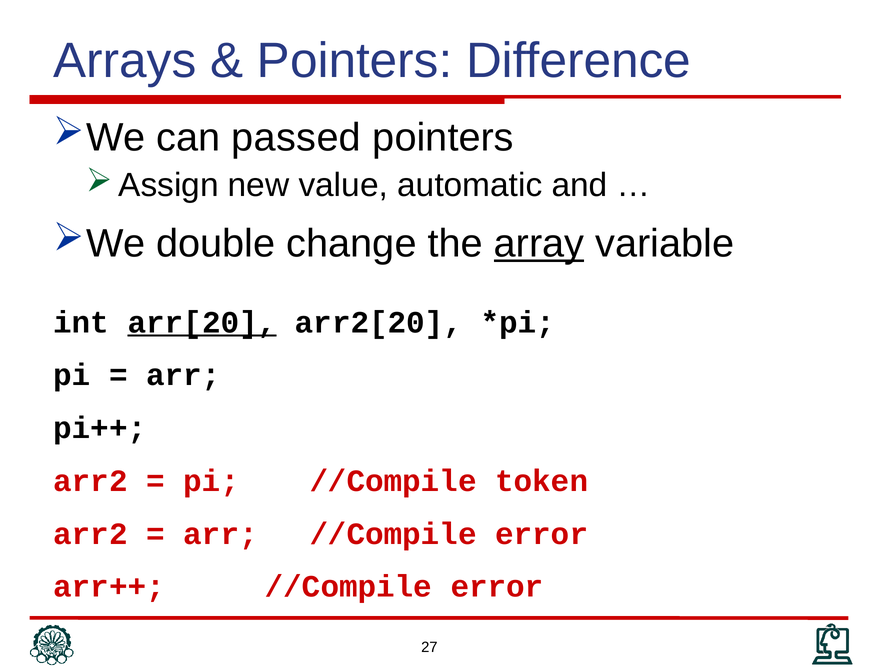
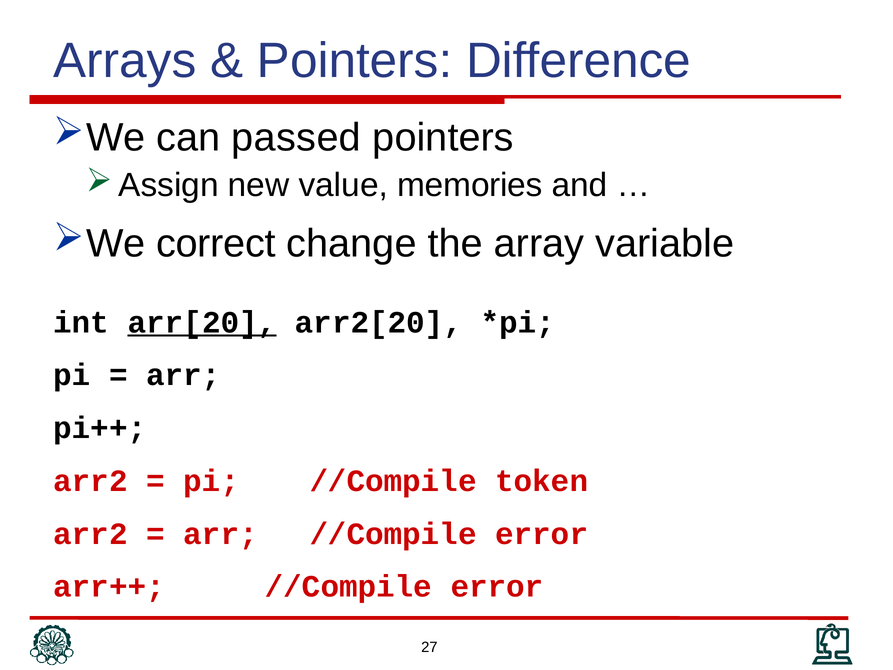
automatic: automatic -> memories
double: double -> correct
array underline: present -> none
